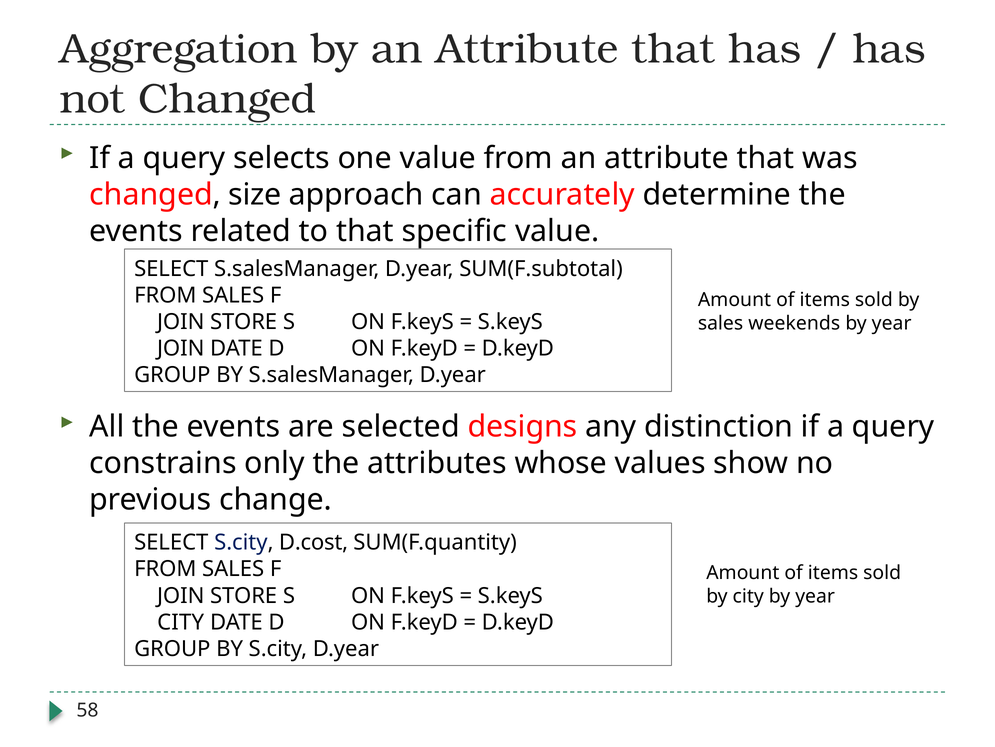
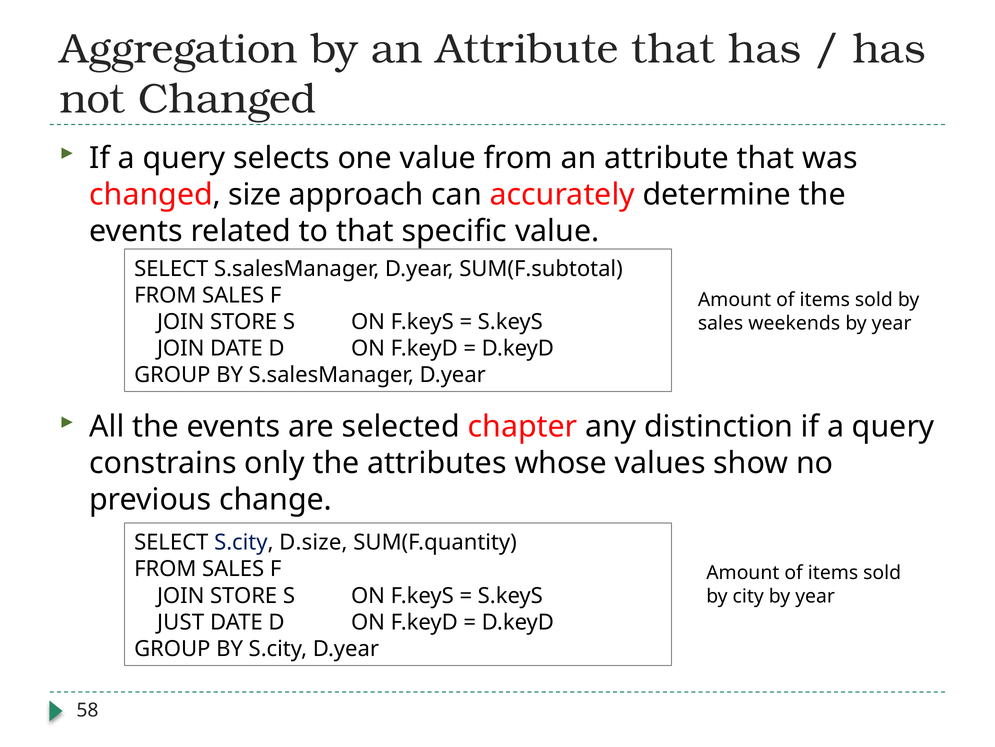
designs: designs -> chapter
D.cost: D.cost -> D.size
CITY at (181, 622): CITY -> JUST
